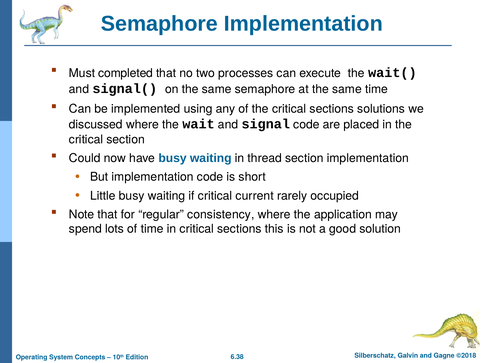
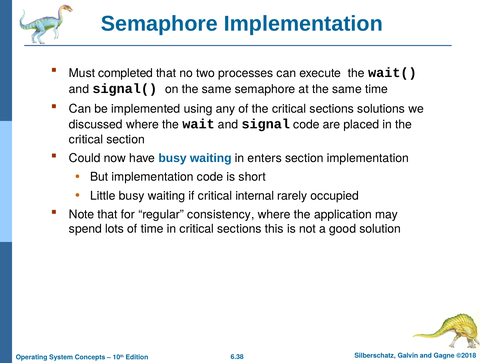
thread: thread -> enters
current: current -> internal
